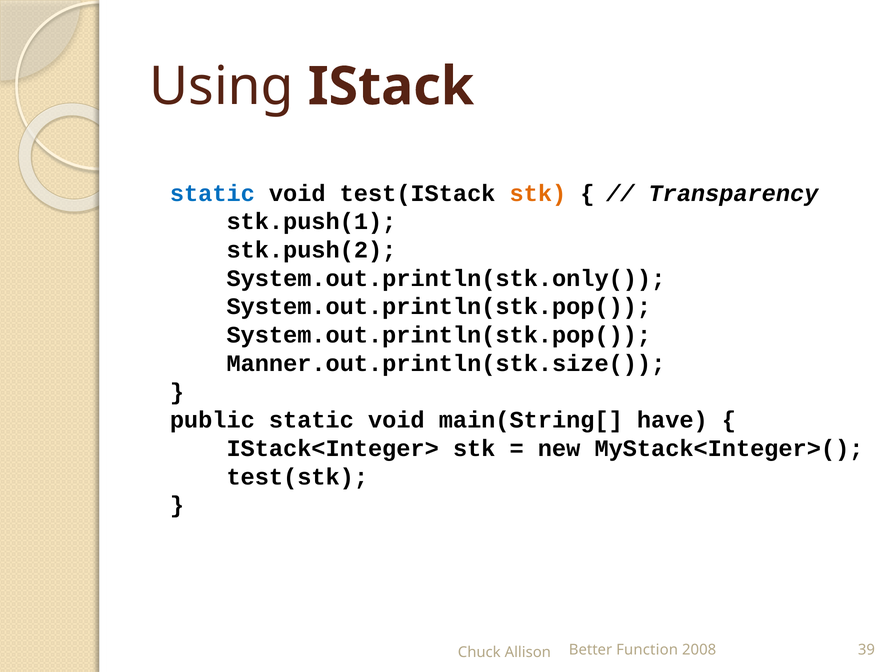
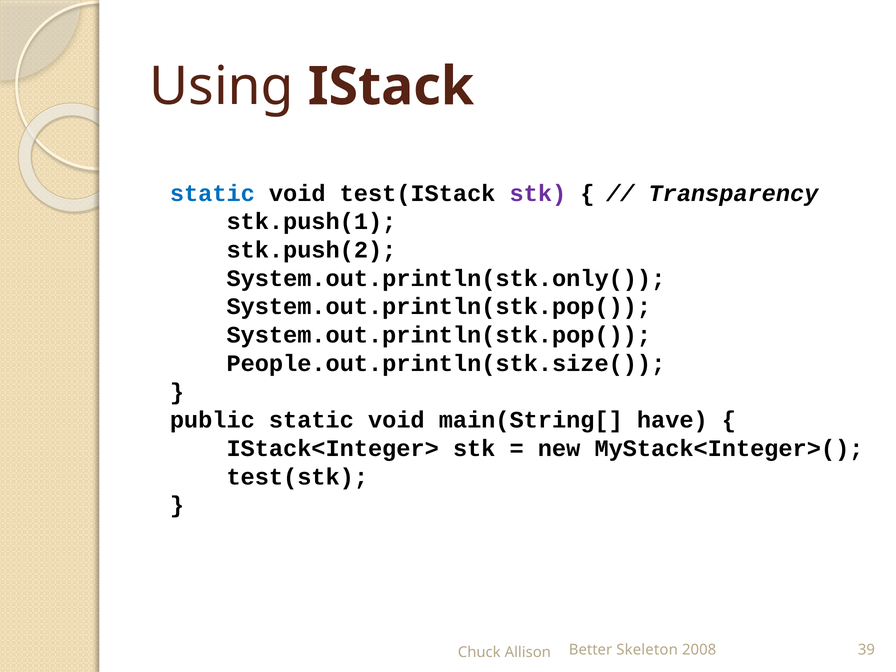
stk at (538, 193) colour: orange -> purple
Manner.out.println(stk.size(: Manner.out.println(stk.size( -> People.out.println(stk.size(
Function: Function -> Skeleton
